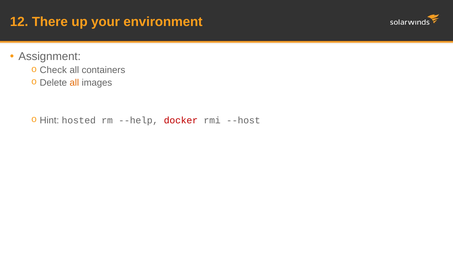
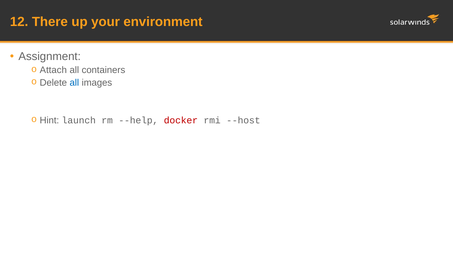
Check: Check -> Attach
all at (74, 83) colour: orange -> blue
hosted: hosted -> launch
